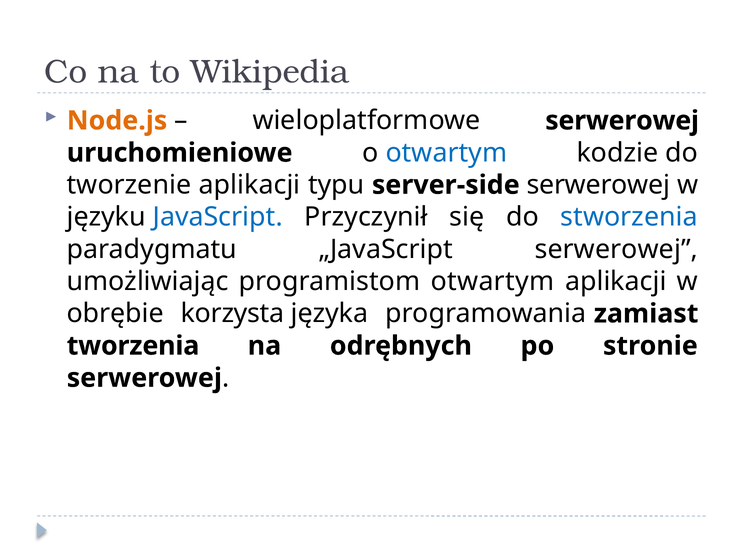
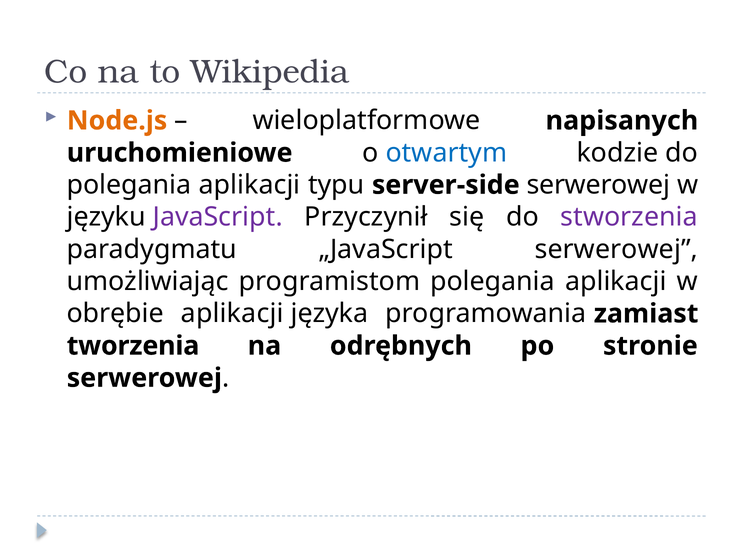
wieloplatformowe serwerowej: serwerowej -> napisanych
tworzenie at (129, 185): tworzenie -> polegania
JavaScript colour: blue -> purple
stworzenia colour: blue -> purple
programistom otwartym: otwartym -> polegania
obrębie korzysta: korzysta -> aplikacji
